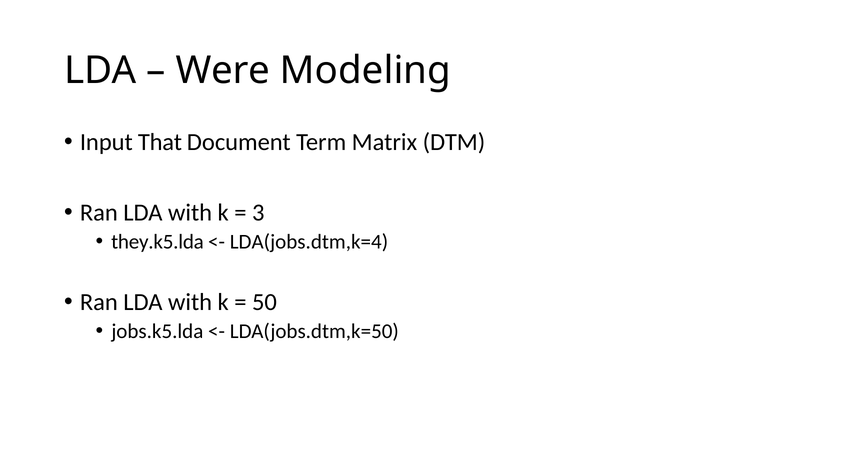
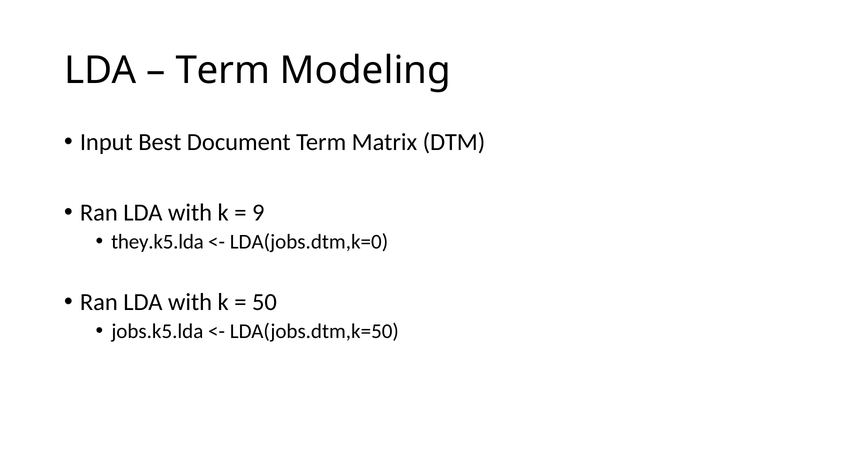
Were at (223, 71): Were -> Term
That: That -> Best
3: 3 -> 9
LDA(jobs.dtm,k=4: LDA(jobs.dtm,k=4 -> LDA(jobs.dtm,k=0
